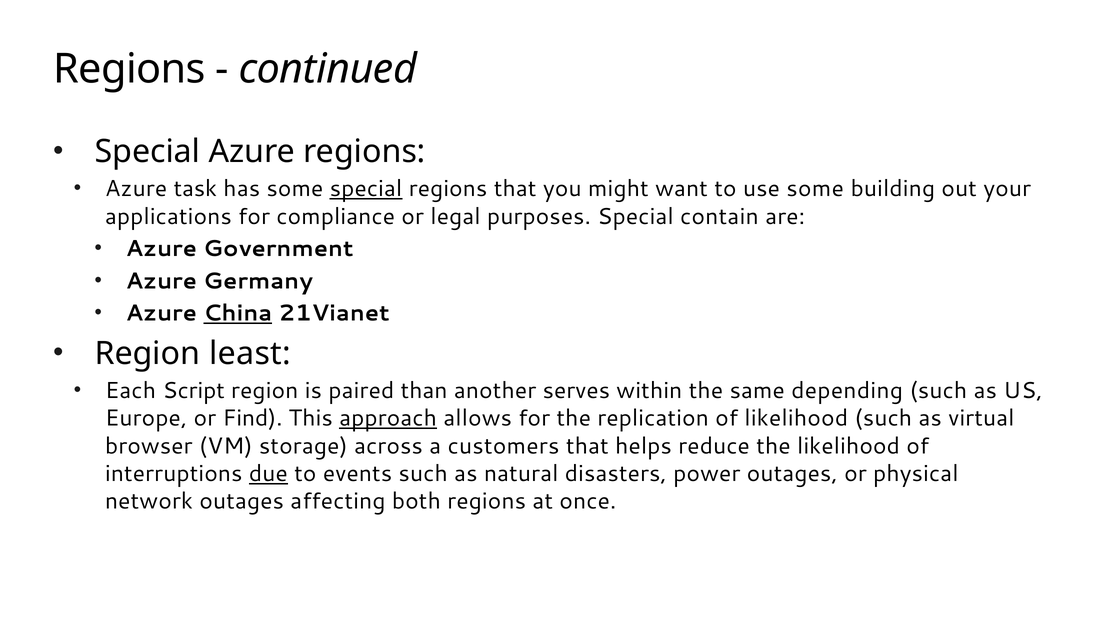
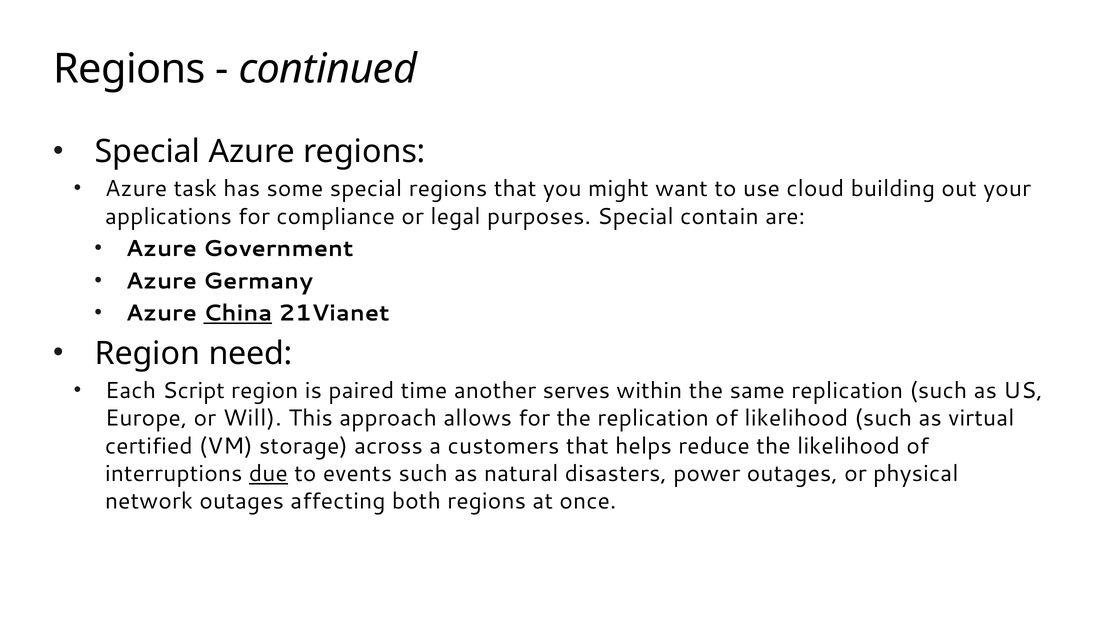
special at (366, 189) underline: present -> none
use some: some -> cloud
least: least -> need
than: than -> time
same depending: depending -> replication
Find: Find -> Will
approach underline: present -> none
browser: browser -> certified
